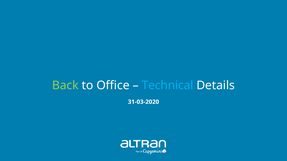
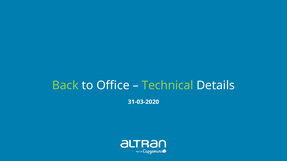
Technical colour: light blue -> light green
